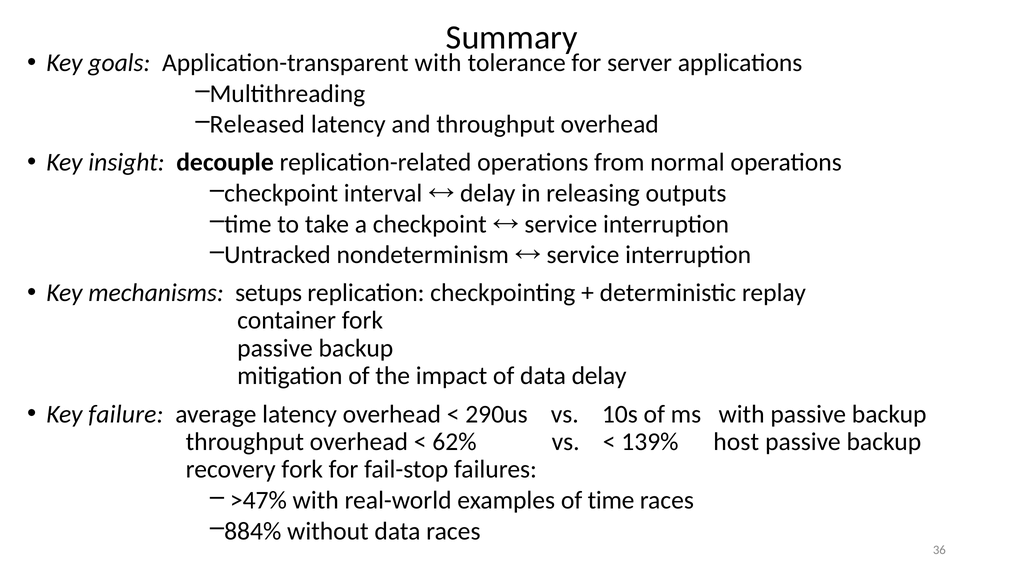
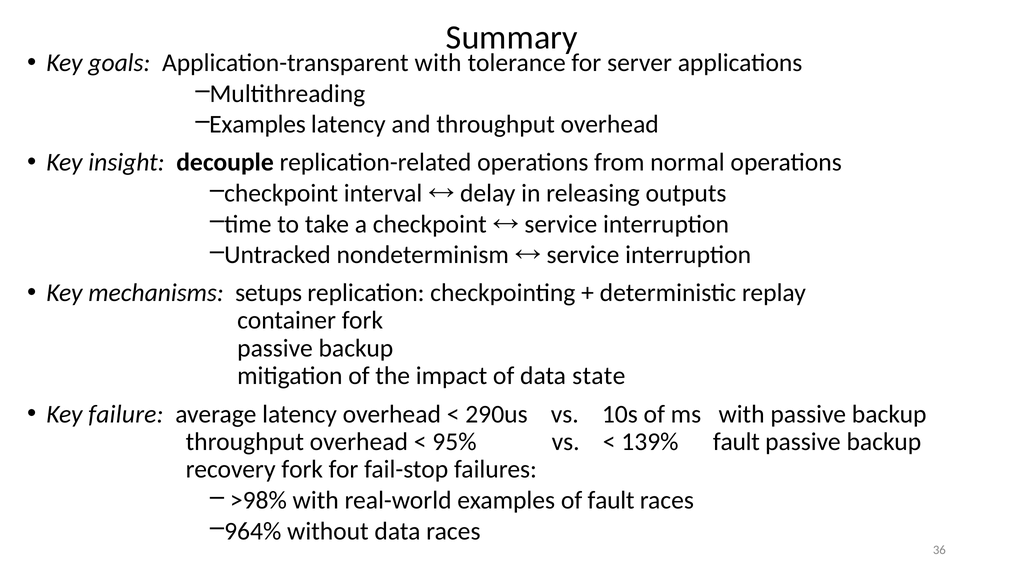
Released at (257, 124): Released -> Examples
data delay: delay -> state
62%: 62% -> 95%
139% host: host -> fault
>47%: >47% -> >98%
of time: time -> fault
884%: 884% -> 964%
